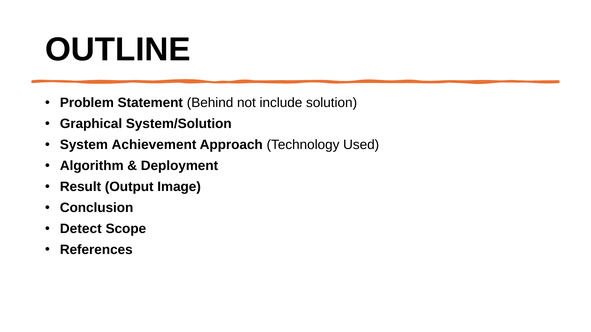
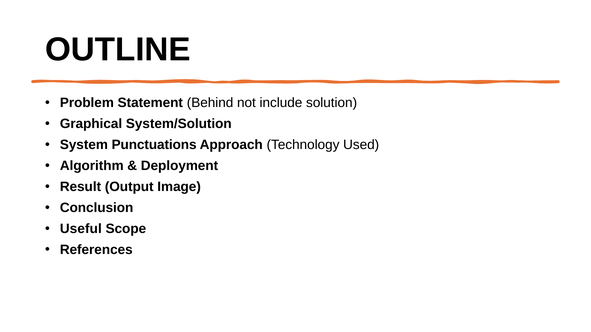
Achievement: Achievement -> Punctuations
Detect: Detect -> Useful
